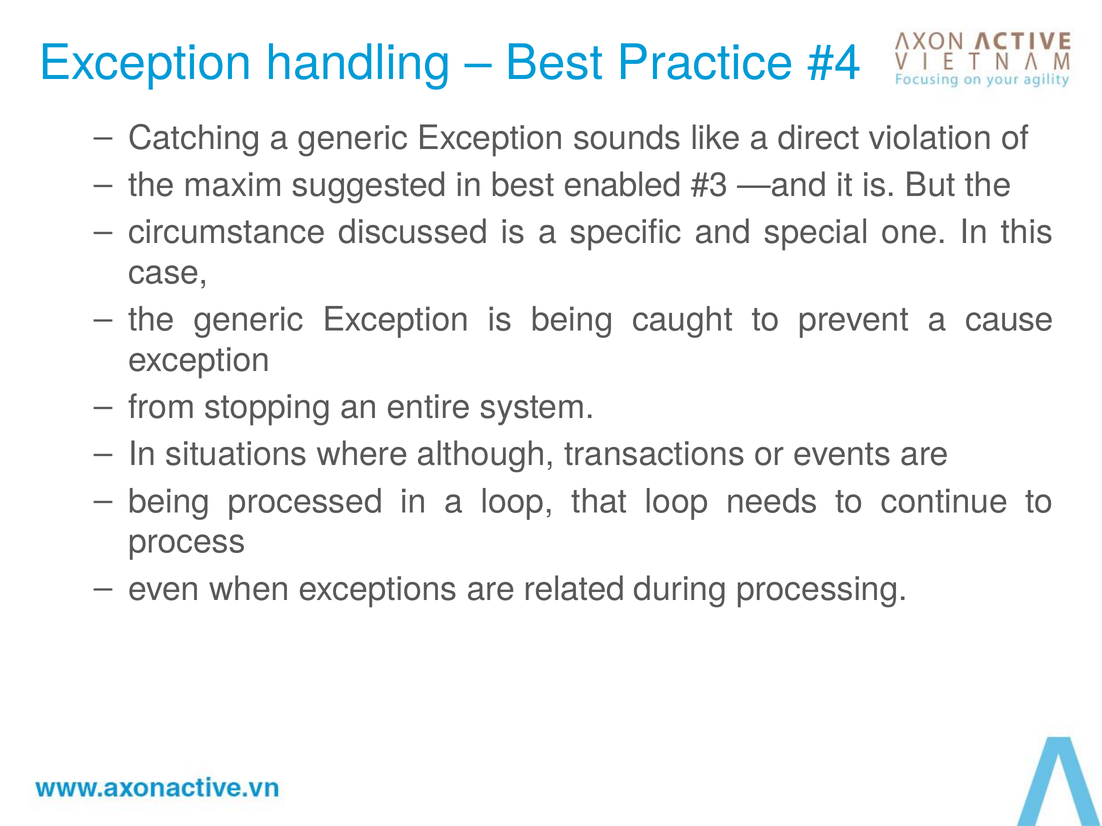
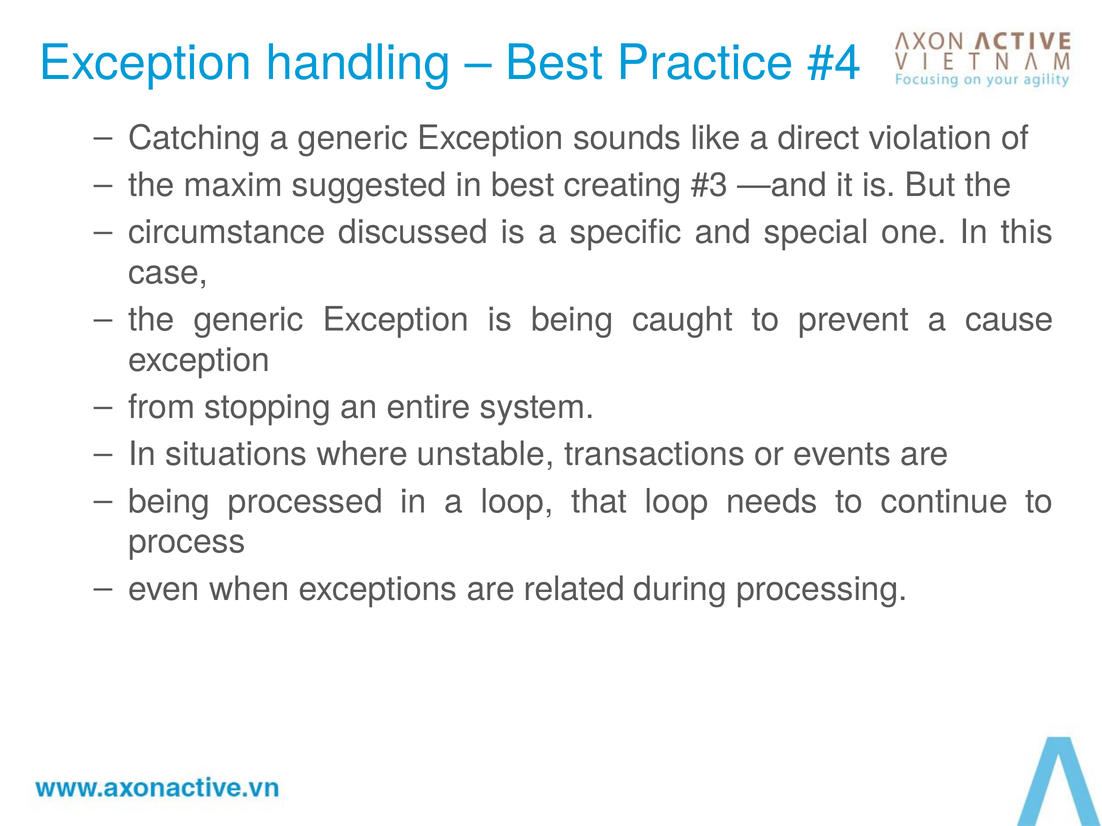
enabled: enabled -> creating
although: although -> unstable
